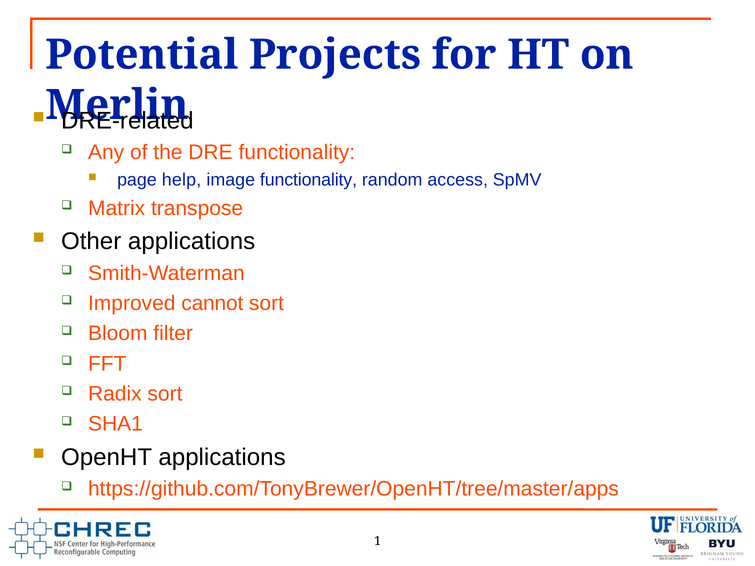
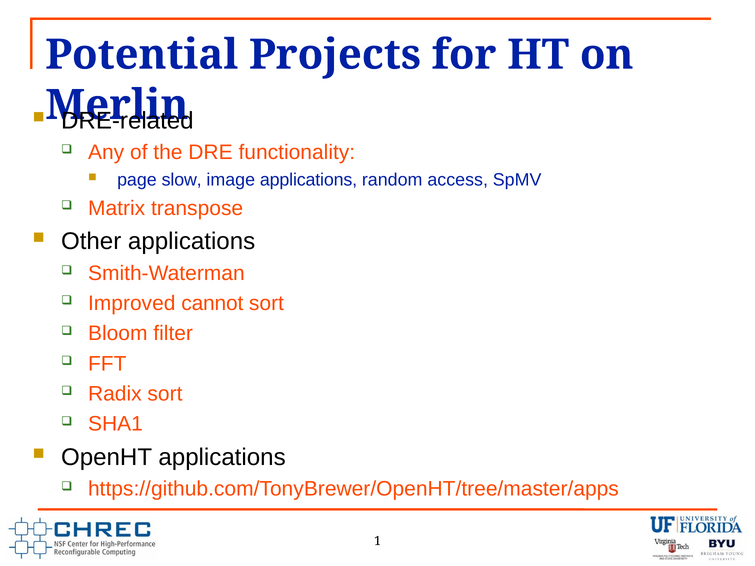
help: help -> slow
image functionality: functionality -> applications
